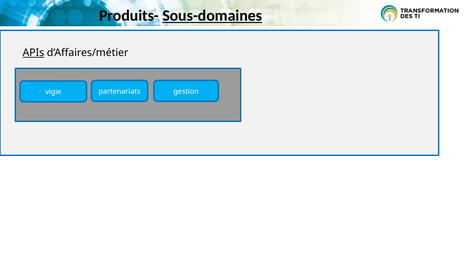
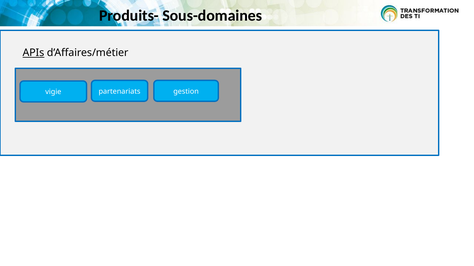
Sous-domaines underline: present -> none
